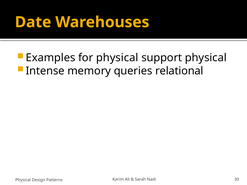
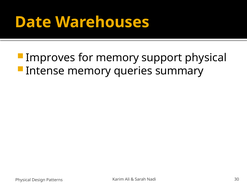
Examples: Examples -> Improves
for physical: physical -> memory
relational: relational -> summary
